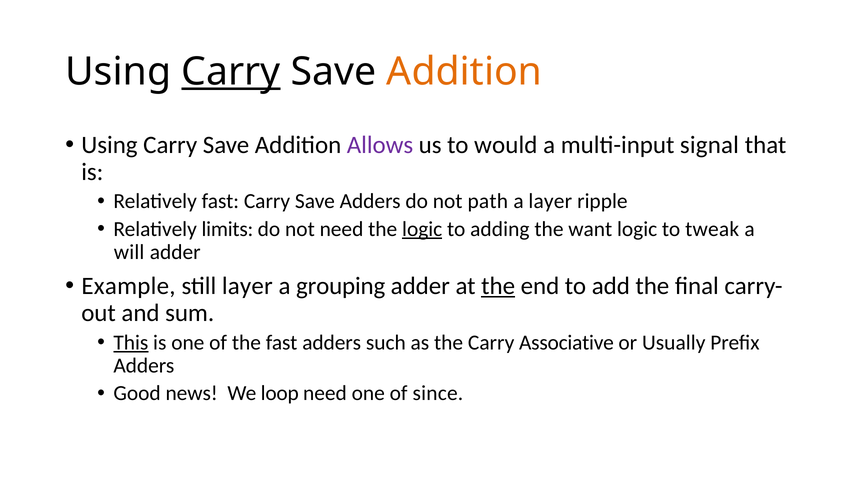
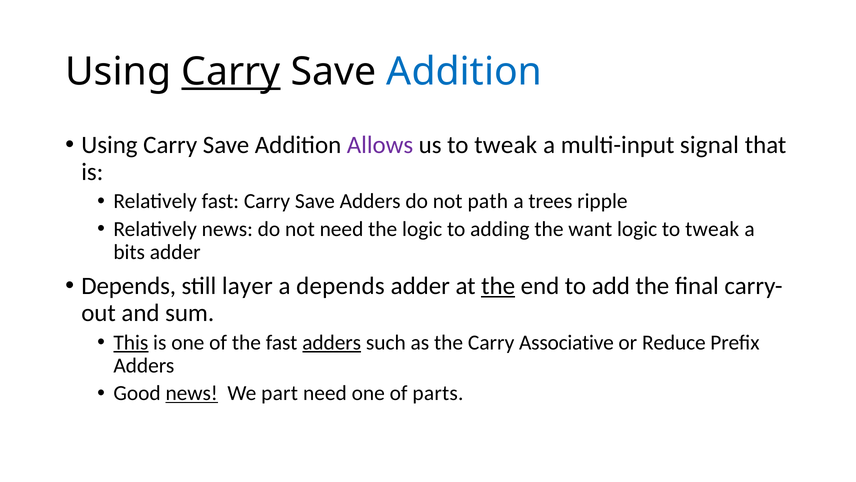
Addition at (464, 72) colour: orange -> blue
us to would: would -> tweak
a layer: layer -> trees
Relatively limits: limits -> news
logic at (422, 229) underline: present -> none
will: will -> bits
Example at (128, 286): Example -> Depends
a grouping: grouping -> depends
adders at (332, 342) underline: none -> present
Usually: Usually -> Reduce
news at (192, 393) underline: none -> present
loop: loop -> part
since: since -> parts
